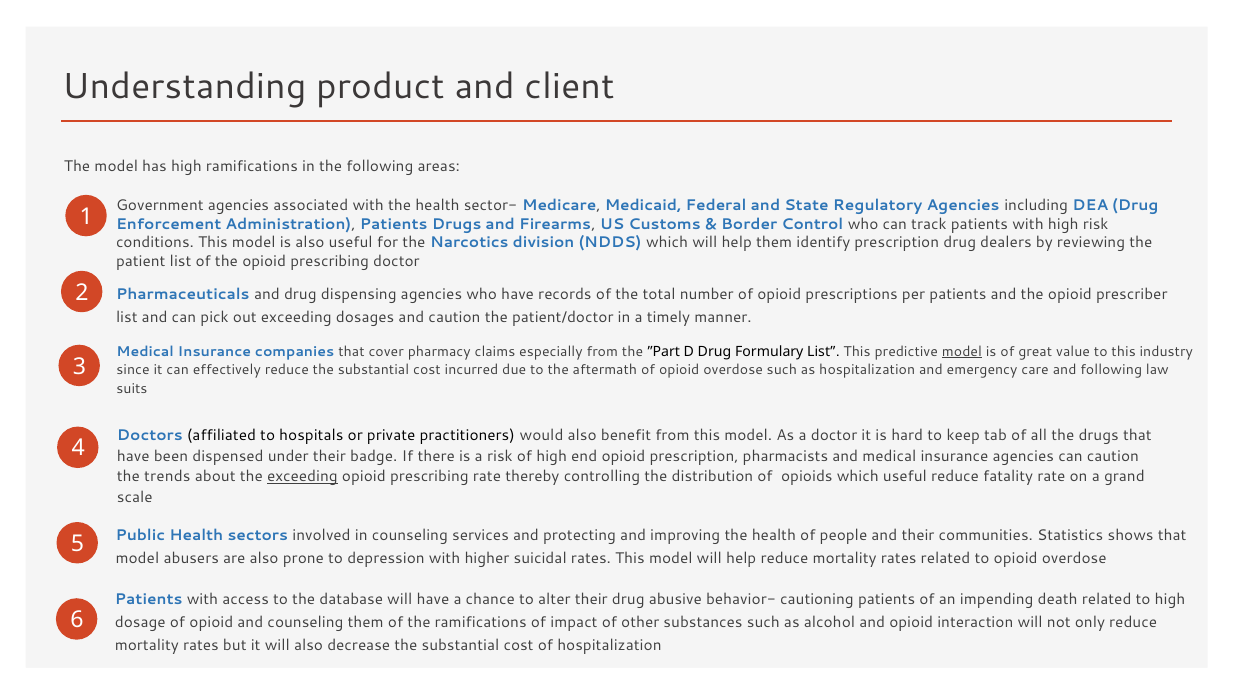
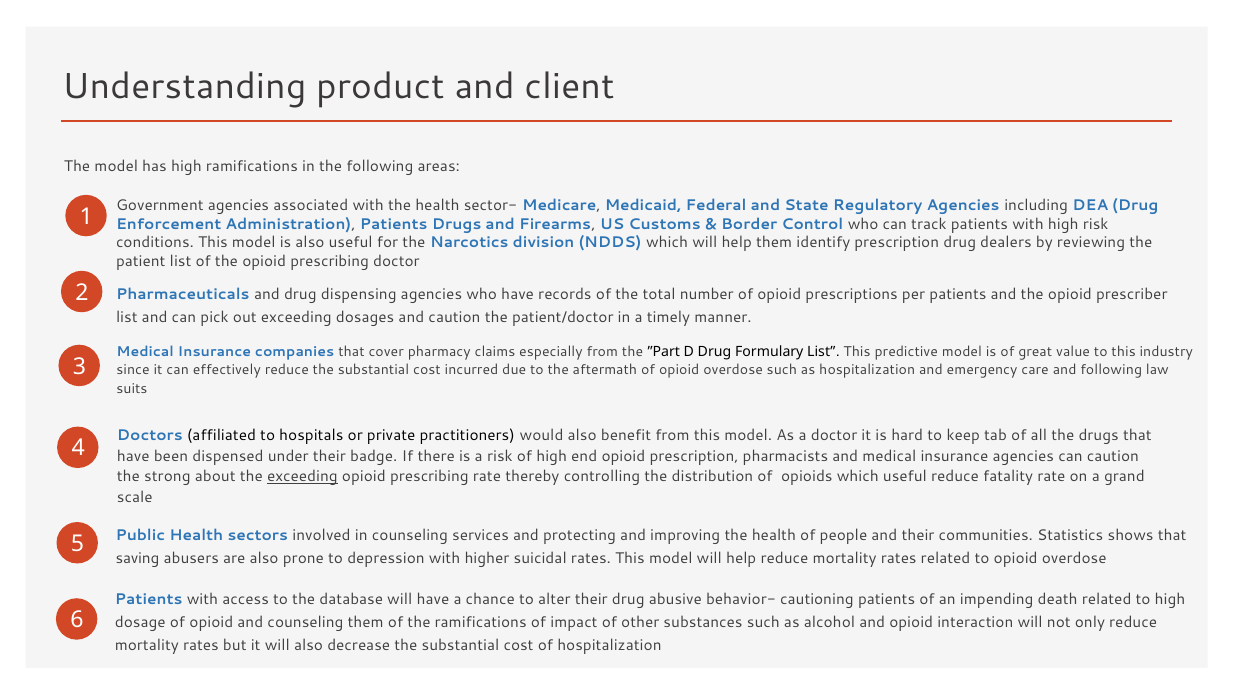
model at (962, 351) underline: present -> none
trends: trends -> strong
model at (137, 558): model -> saving
